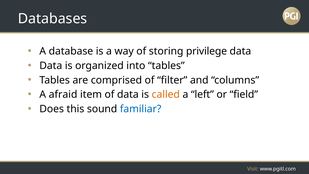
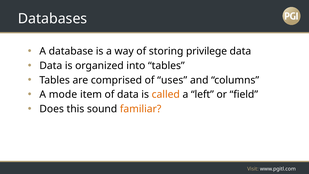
filter: filter -> uses
afraid: afraid -> mode
familiar colour: blue -> orange
